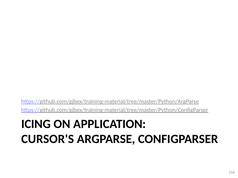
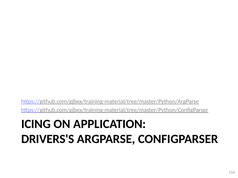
CURSOR'S: CURSOR'S -> DRIVERS'S
